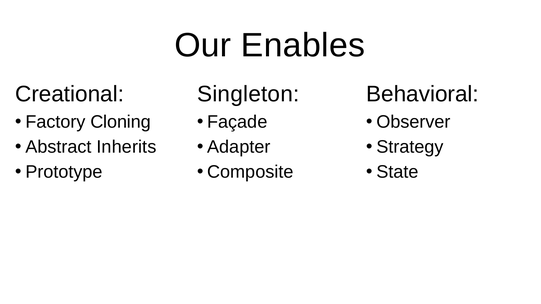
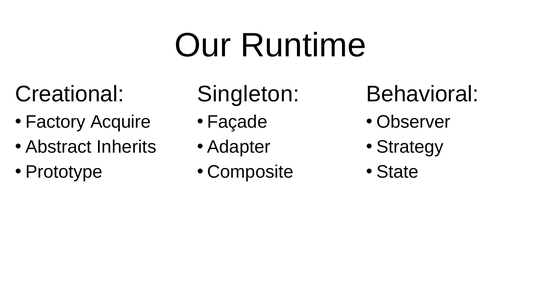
Enables: Enables -> Runtime
Cloning: Cloning -> Acquire
